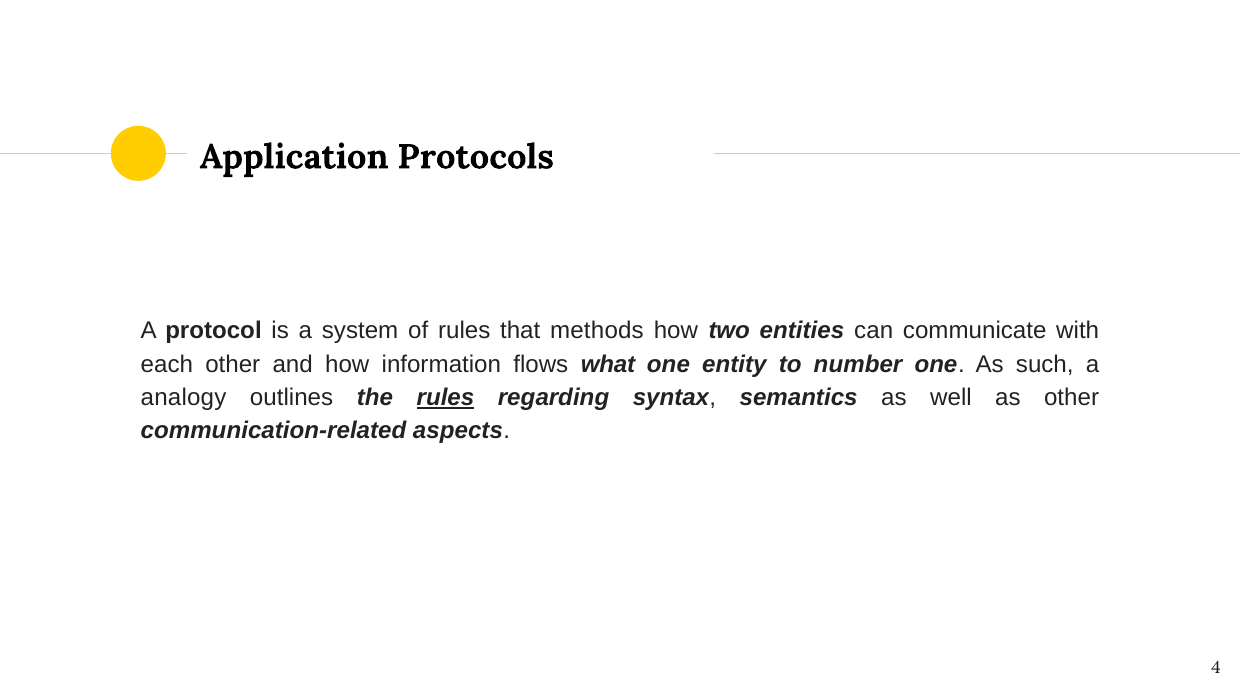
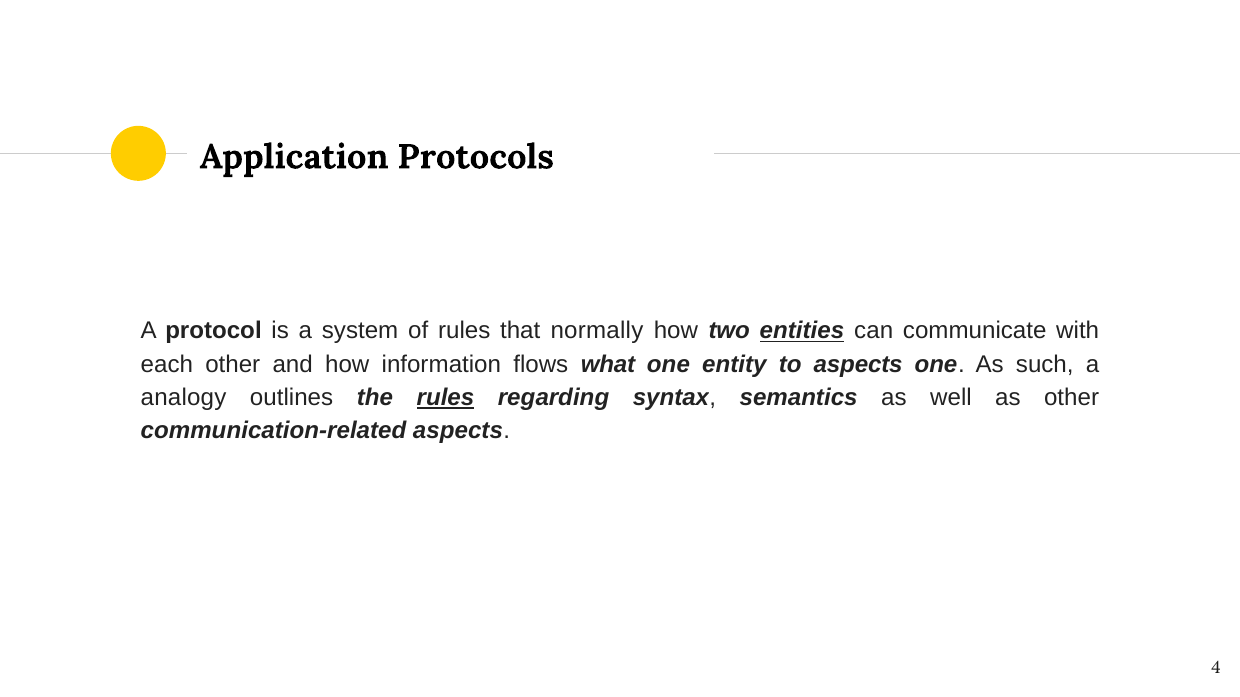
methods: methods -> normally
entities underline: none -> present
to number: number -> aspects
